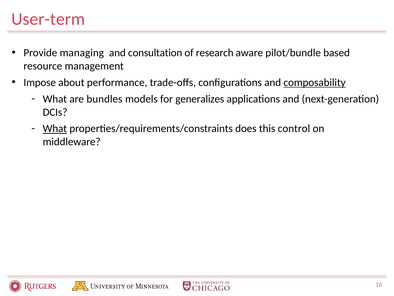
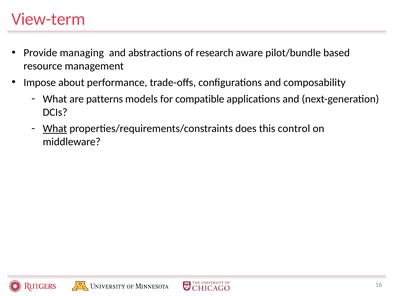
User-term: User-term -> View-term
consultation: consultation -> abstractions
composability underline: present -> none
bundles: bundles -> patterns
generalizes: generalizes -> compatible
